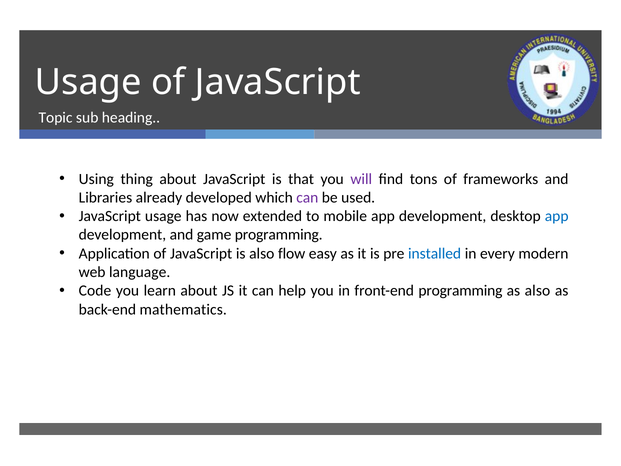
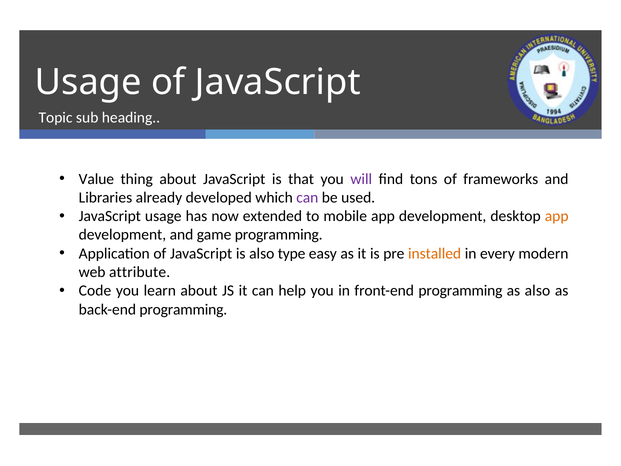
Using: Using -> Value
app at (557, 216) colour: blue -> orange
flow: flow -> type
installed colour: blue -> orange
language: language -> attribute
back-end mathematics: mathematics -> programming
